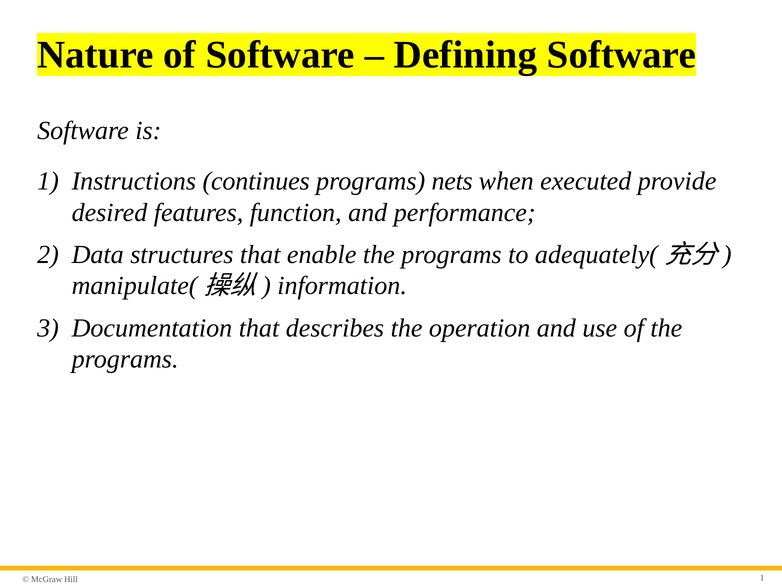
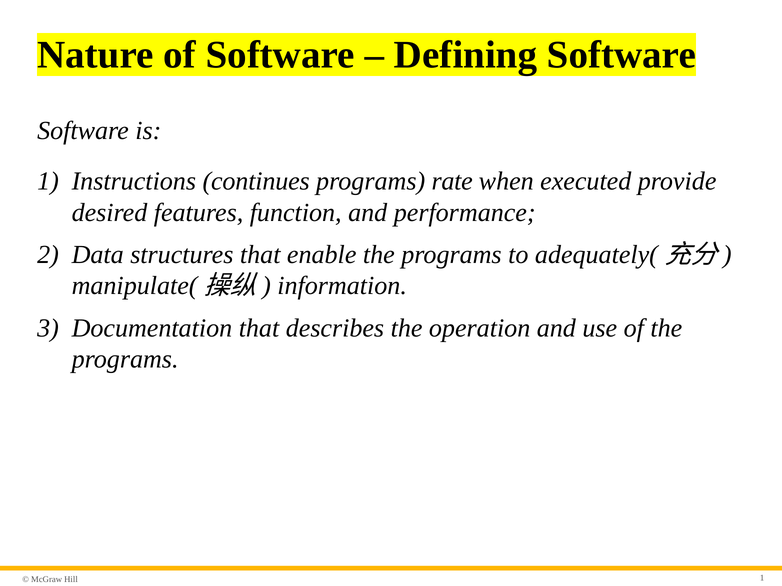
nets: nets -> rate
